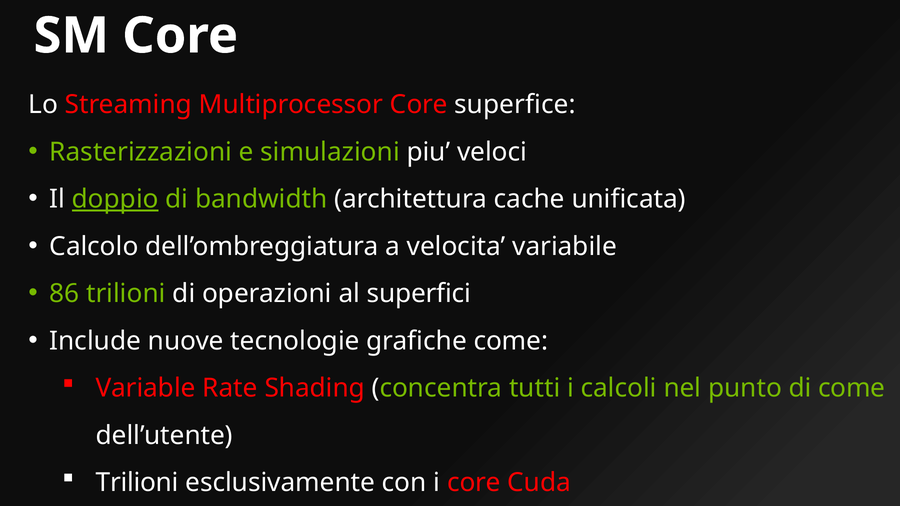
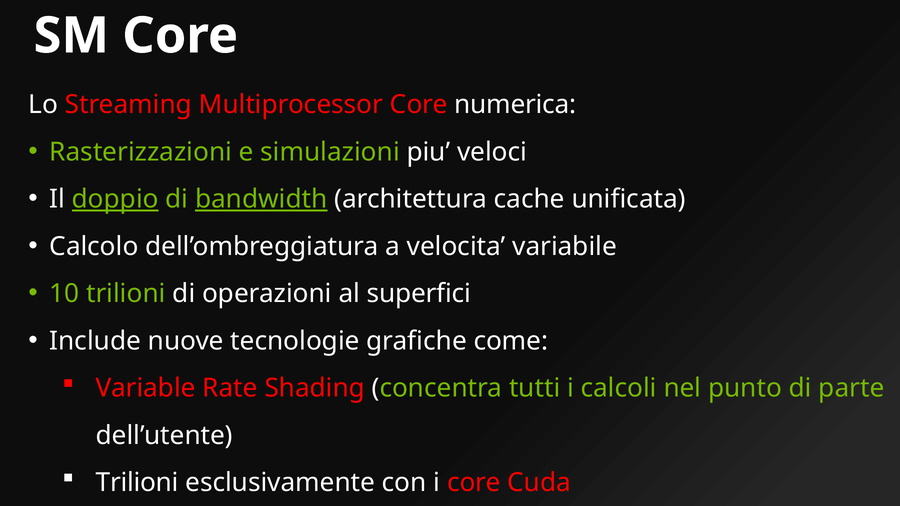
superfice: superfice -> numerica
bandwidth underline: none -> present
86: 86 -> 10
di come: come -> parte
